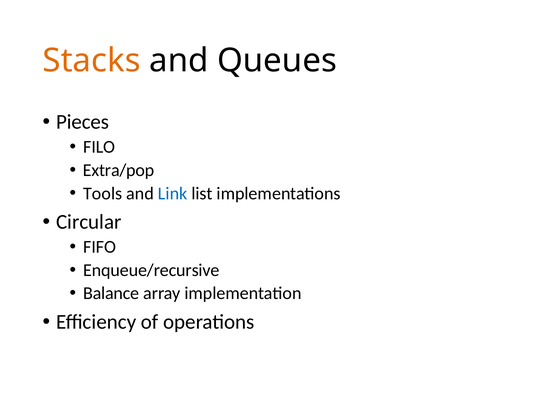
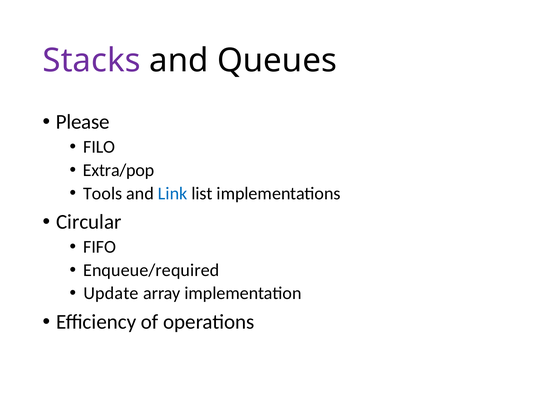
Stacks colour: orange -> purple
Pieces: Pieces -> Please
Enqueue/recursive: Enqueue/recursive -> Enqueue/required
Balance: Balance -> Update
